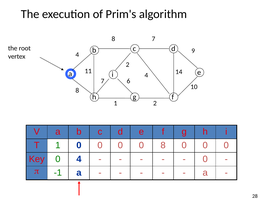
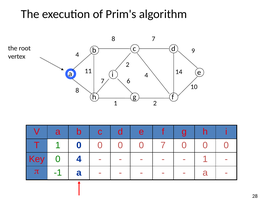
0 8: 8 -> 7
0 at (205, 159): 0 -> 1
